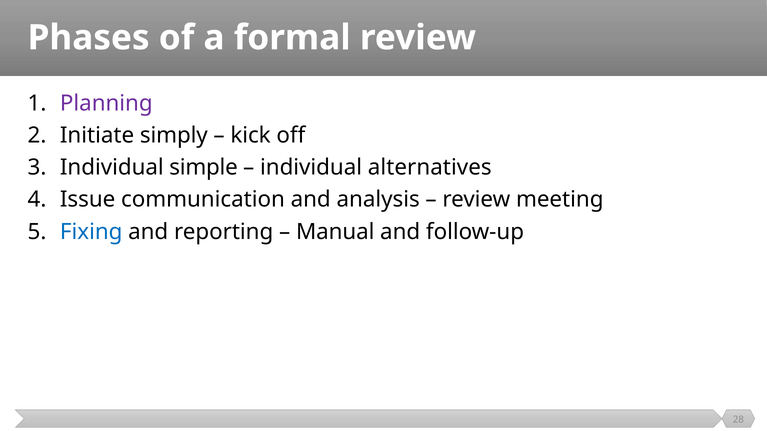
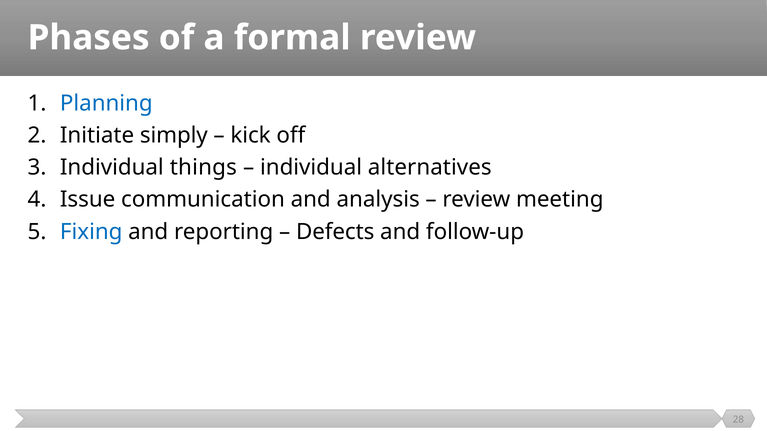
Planning colour: purple -> blue
simple: simple -> things
Manual: Manual -> Defects
